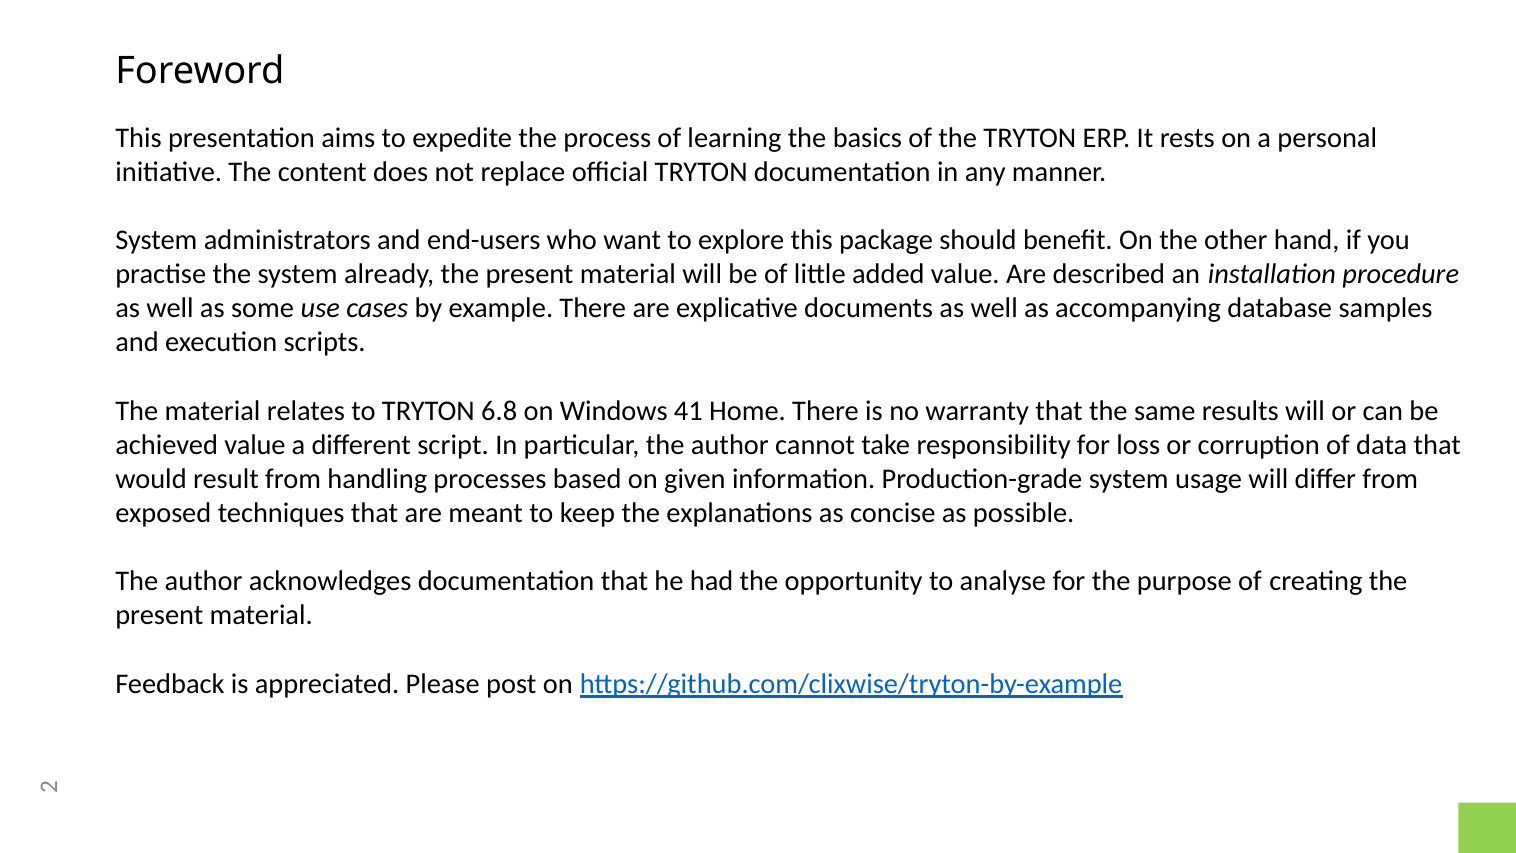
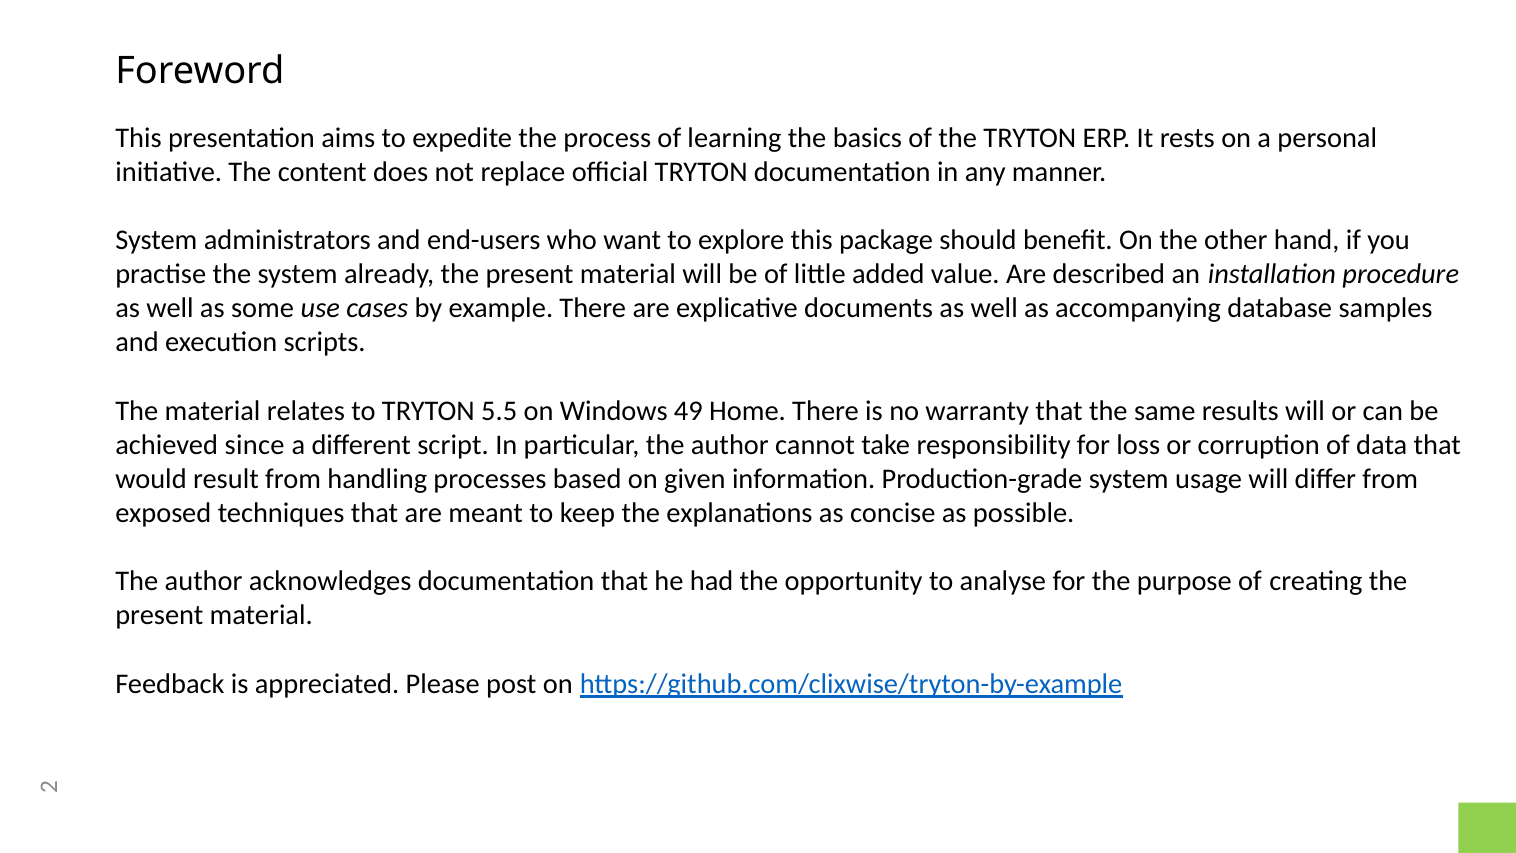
6.8: 6.8 -> 5.5
41: 41 -> 49
achieved value: value -> since
